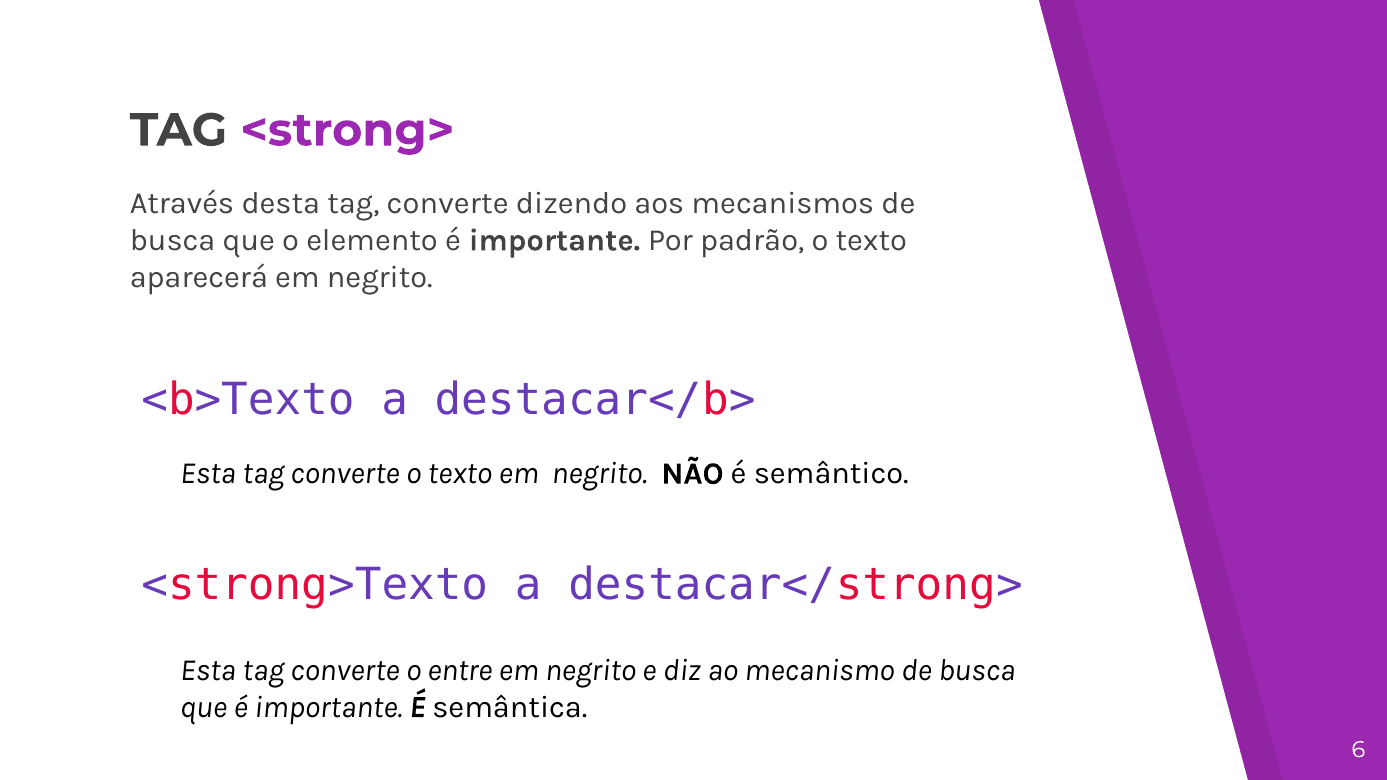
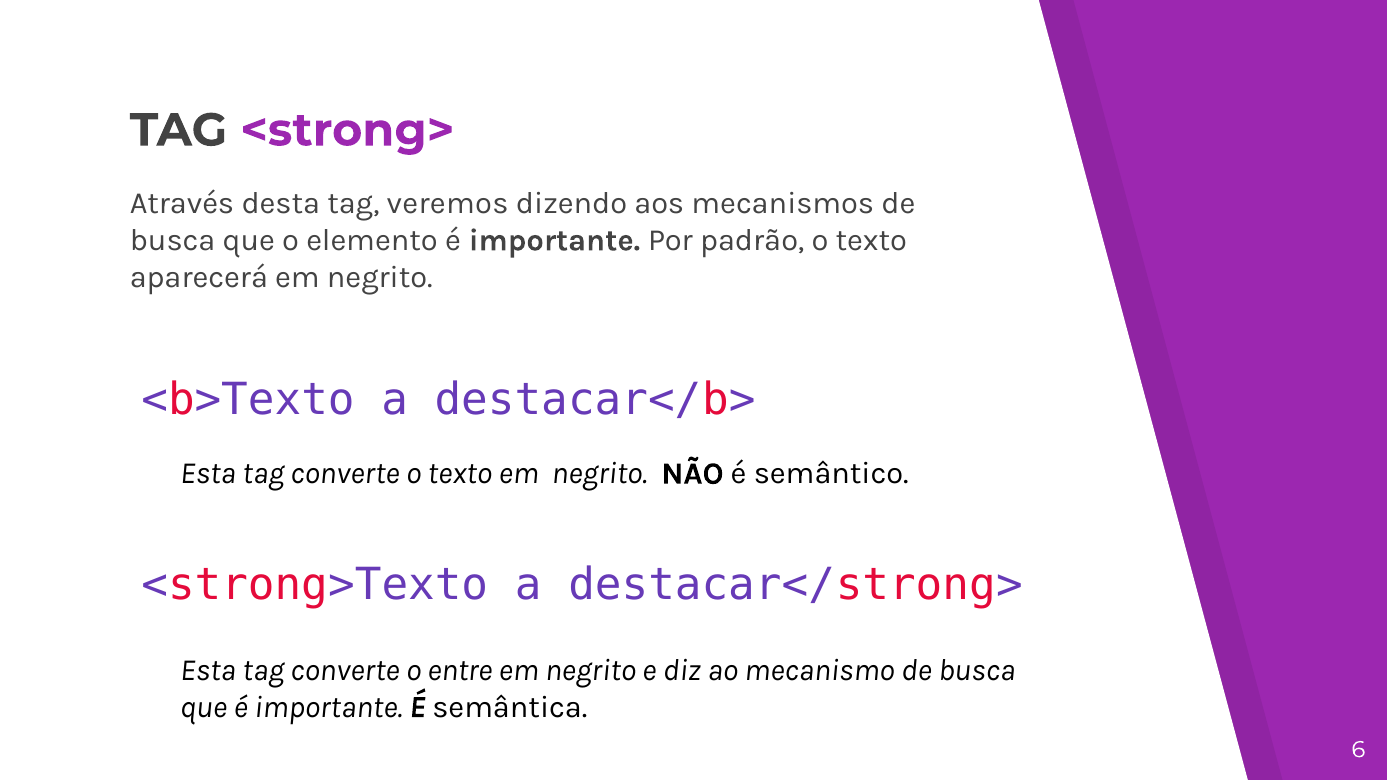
desta tag converte: converte -> veremos
